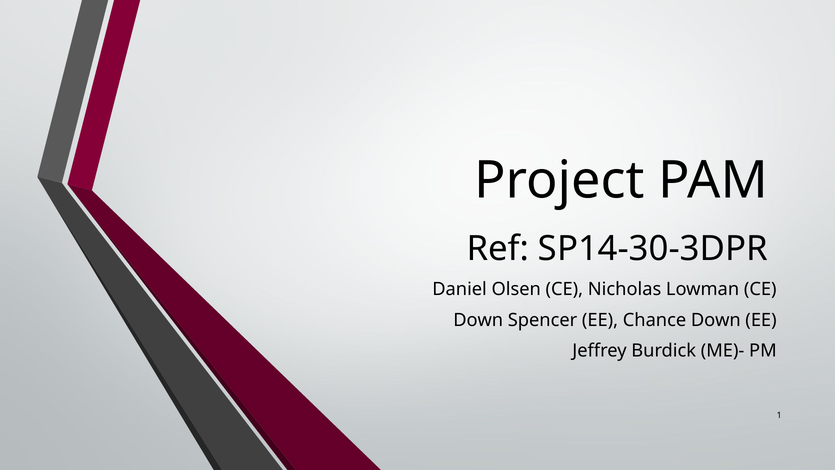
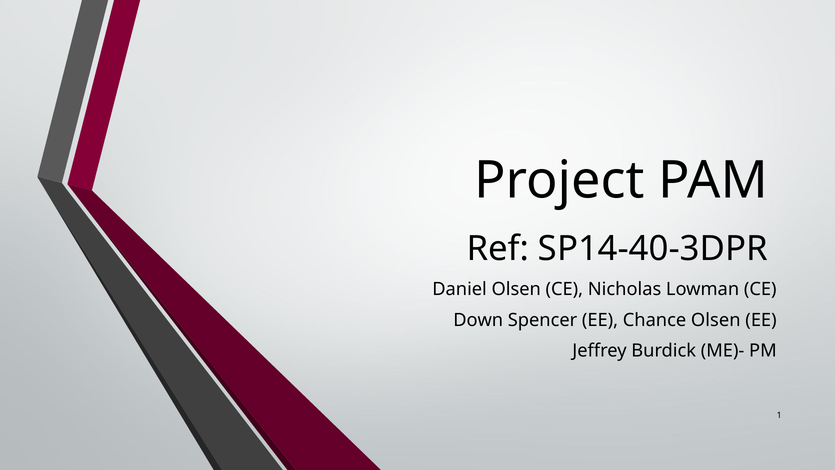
SP14-30-3DPR: SP14-30-3DPR -> SP14-40-3DPR
Chance Down: Down -> Olsen
